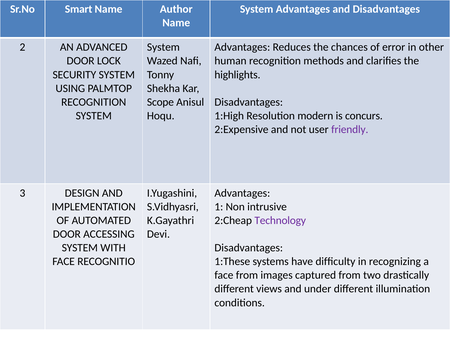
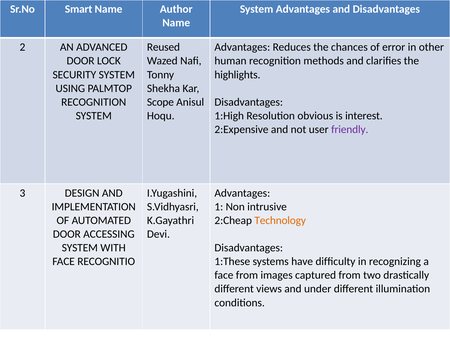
System at (163, 47): System -> Reused
modern: modern -> obvious
concurs: concurs -> interest
Technology colour: purple -> orange
